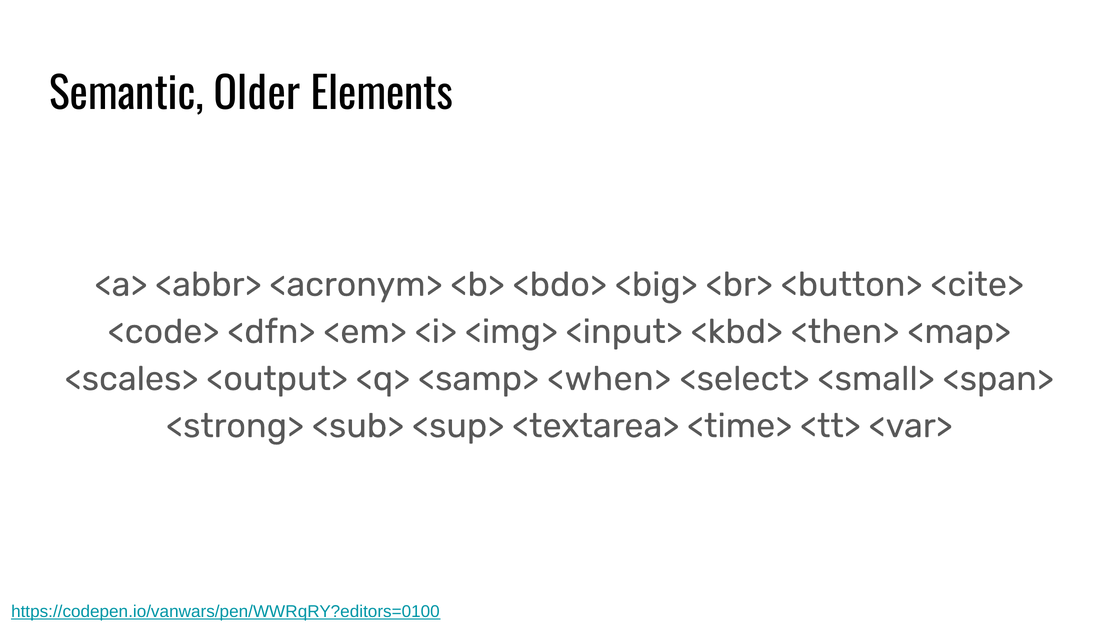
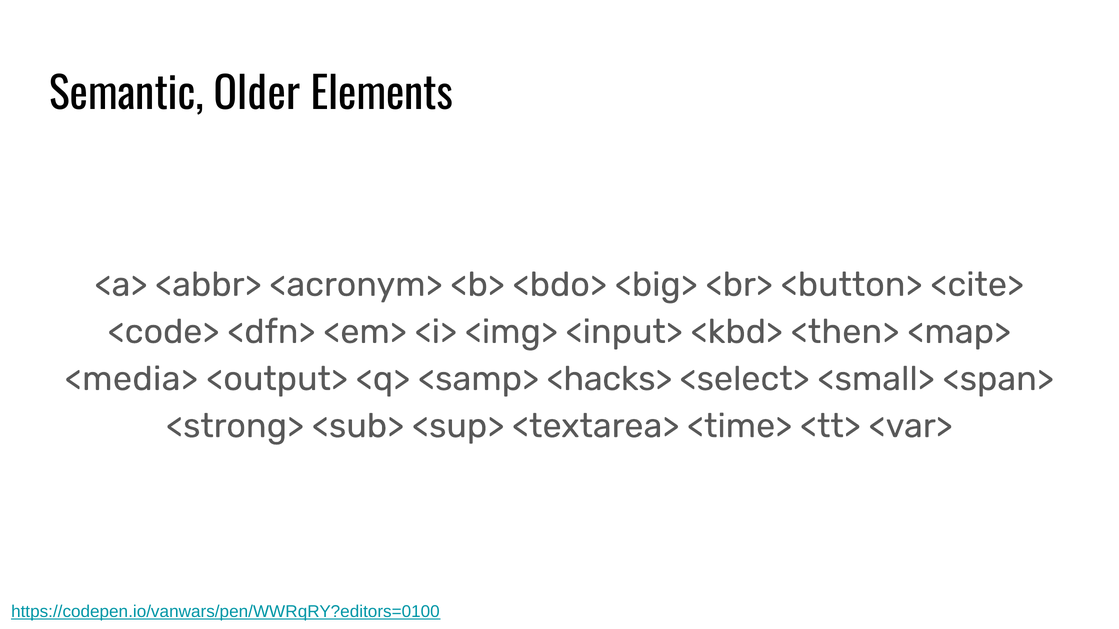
<scales>: <scales> -> <media>
<when>: <when> -> <hacks>
